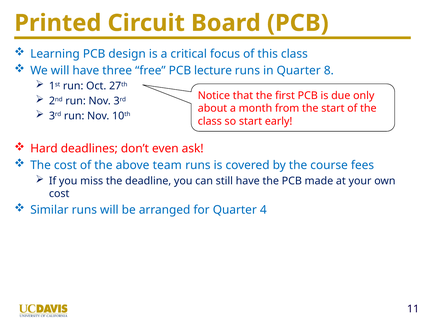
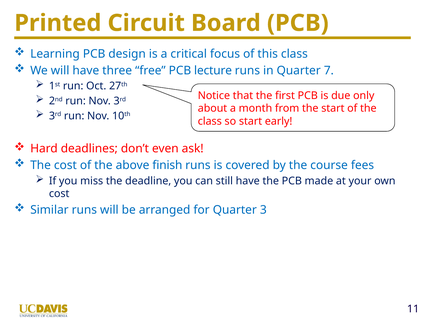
8: 8 -> 7
team: team -> finish
4: 4 -> 3
